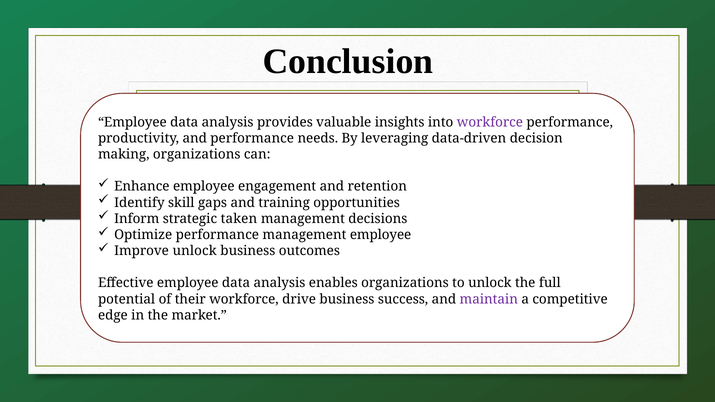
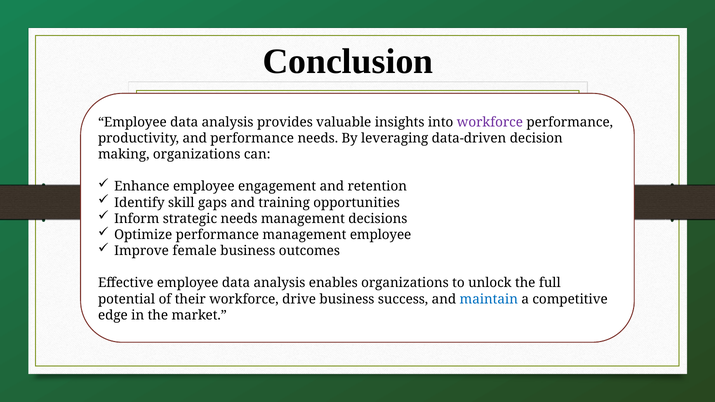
strategic taken: taken -> needs
Improve unlock: unlock -> female
maintain colour: purple -> blue
